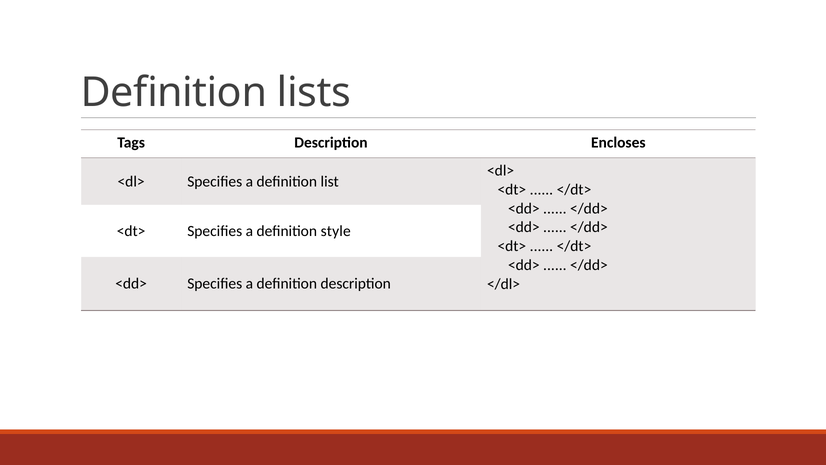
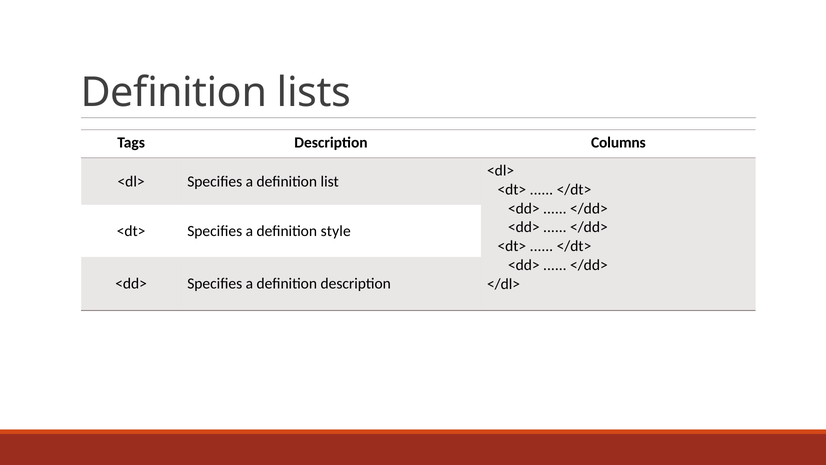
Encloses: Encloses -> Columns
